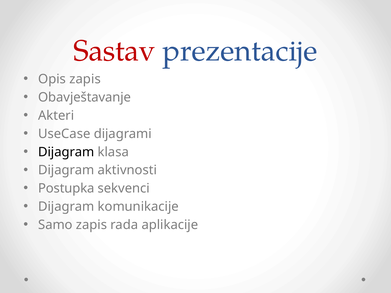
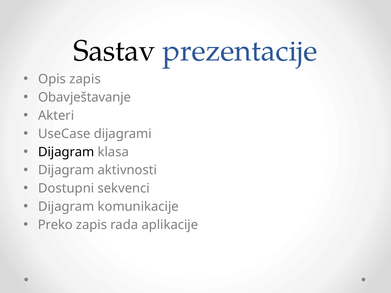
Sastav colour: red -> black
Postupka: Postupka -> Dostupni
Samo: Samo -> Preko
